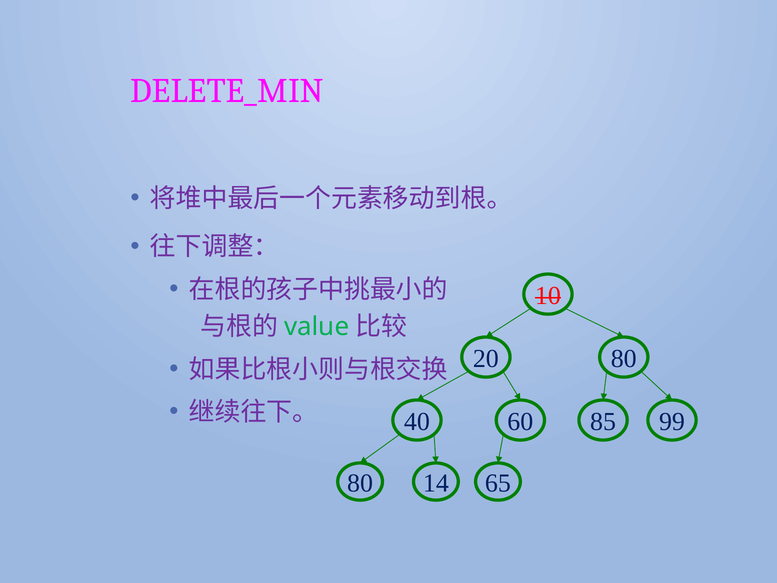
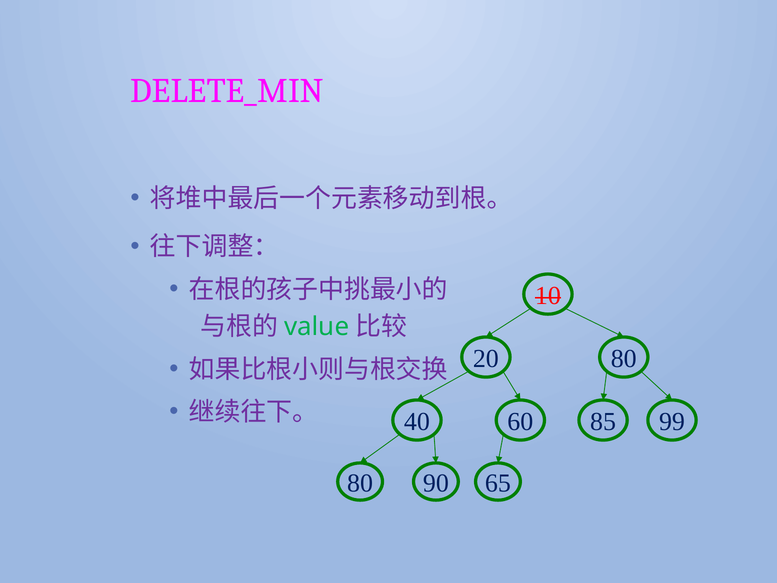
14: 14 -> 90
